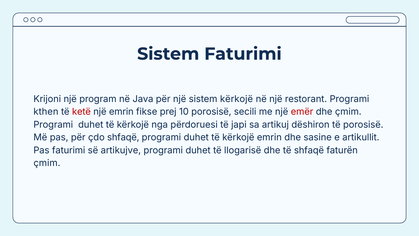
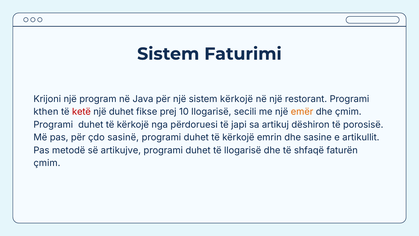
një emrin: emrin -> duhet
10 porosisë: porosisë -> llogarisë
emër colour: red -> orange
çdo shfaqë: shfaqë -> sasinë
Pas faturimi: faturimi -> metodë
